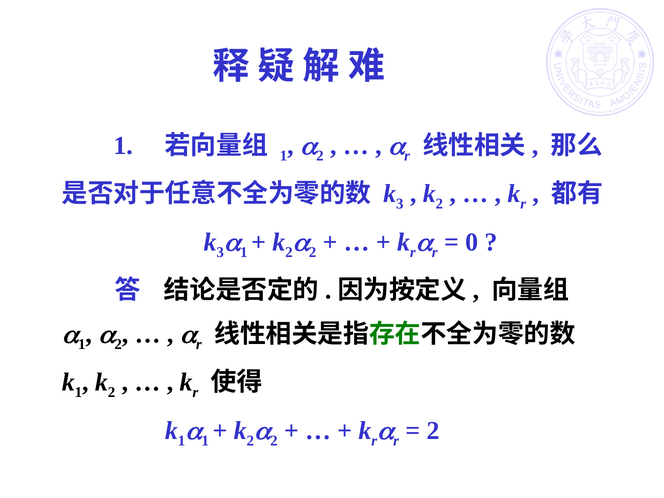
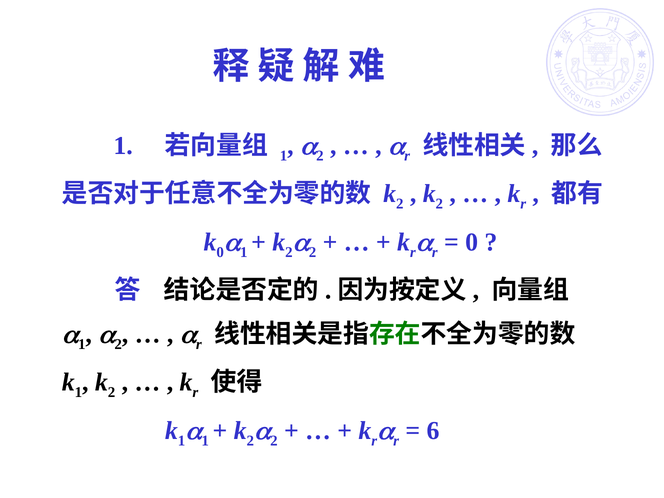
3 at (400, 204): 3 -> 2
3 at (220, 252): 3 -> 0
2 at (433, 431): 2 -> 6
